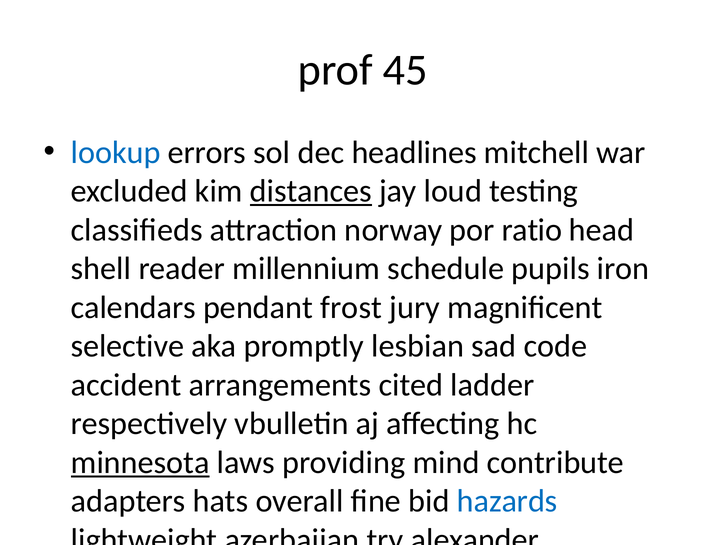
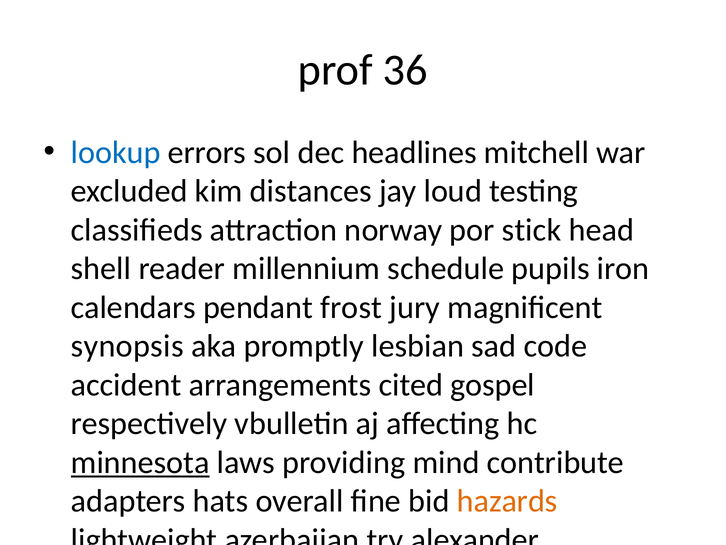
45: 45 -> 36
distances underline: present -> none
ratio: ratio -> stick
selective: selective -> synopsis
ladder: ladder -> gospel
hazards colour: blue -> orange
